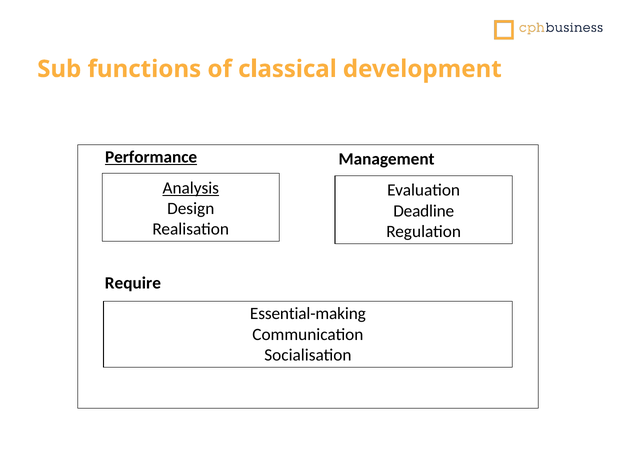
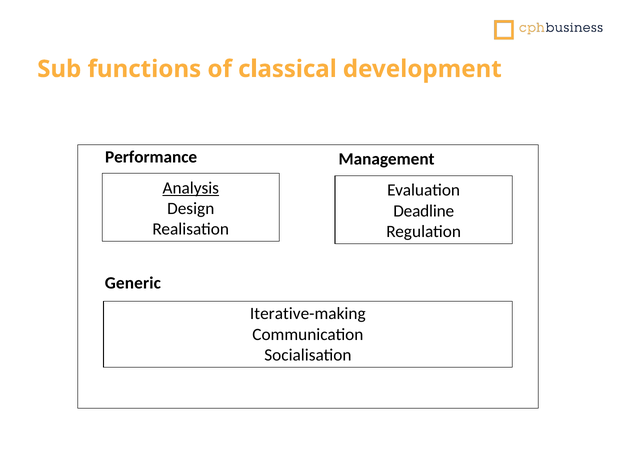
Performance underline: present -> none
Require: Require -> Generic
Essential-making: Essential-making -> Iterative-making
